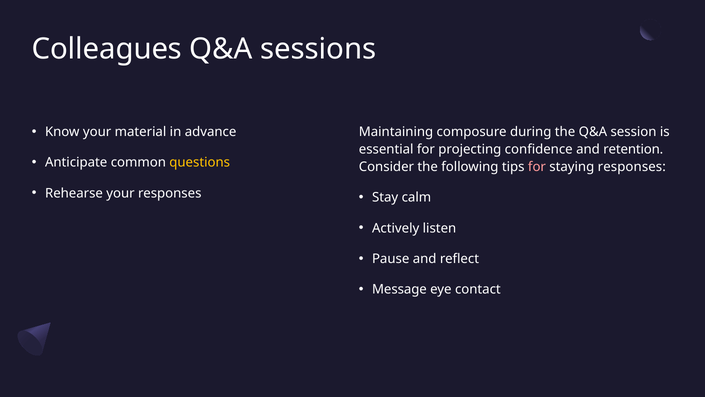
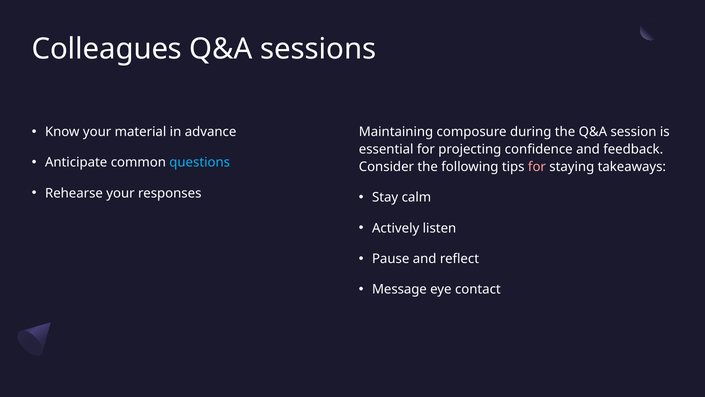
retention: retention -> feedback
questions colour: yellow -> light blue
staying responses: responses -> takeaways
